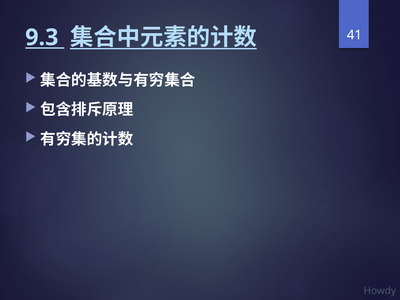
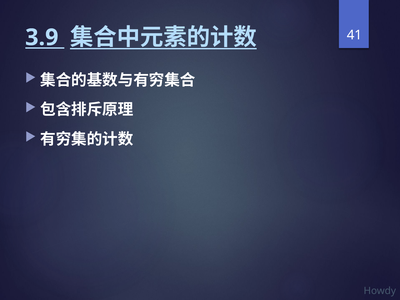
9.3: 9.3 -> 3.9
